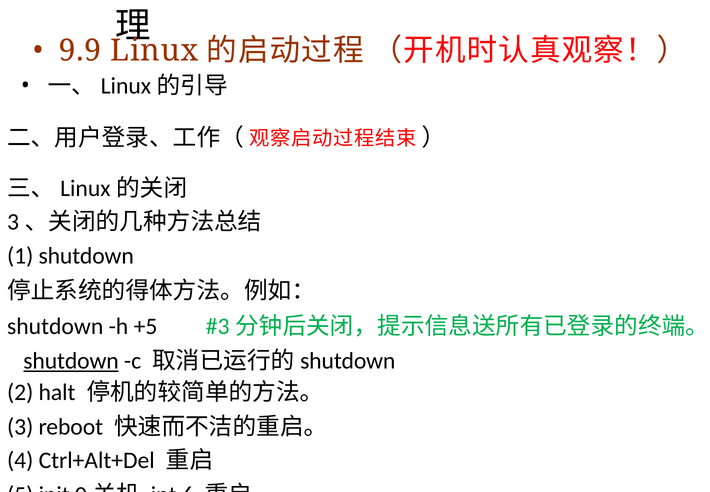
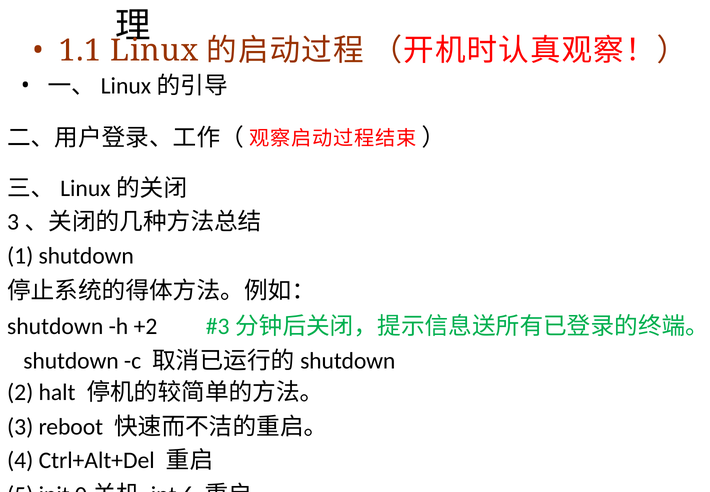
9.9: 9.9 -> 1.1
+5: +5 -> +2
shutdown at (71, 361) underline: present -> none
